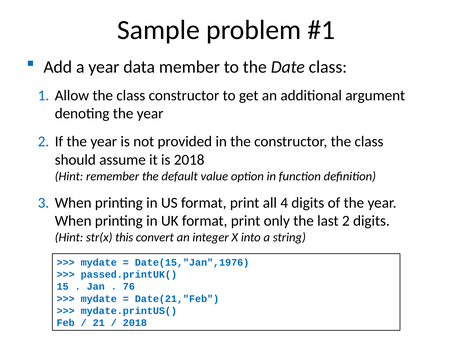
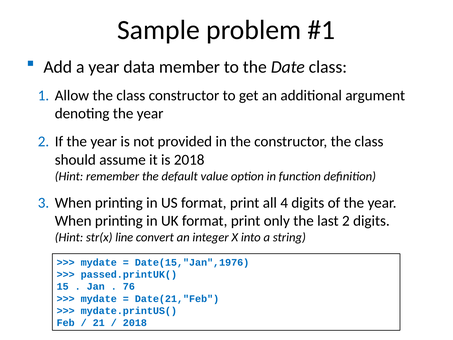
this: this -> line
